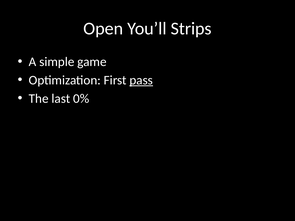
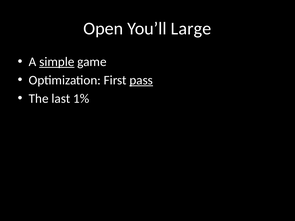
Strips: Strips -> Large
simple underline: none -> present
0%: 0% -> 1%
